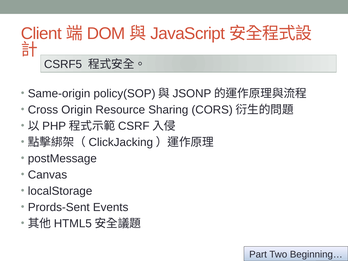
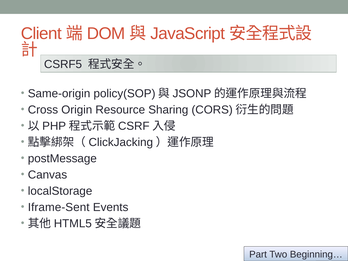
Prords-Sent: Prords-Sent -> Iframe-Sent
